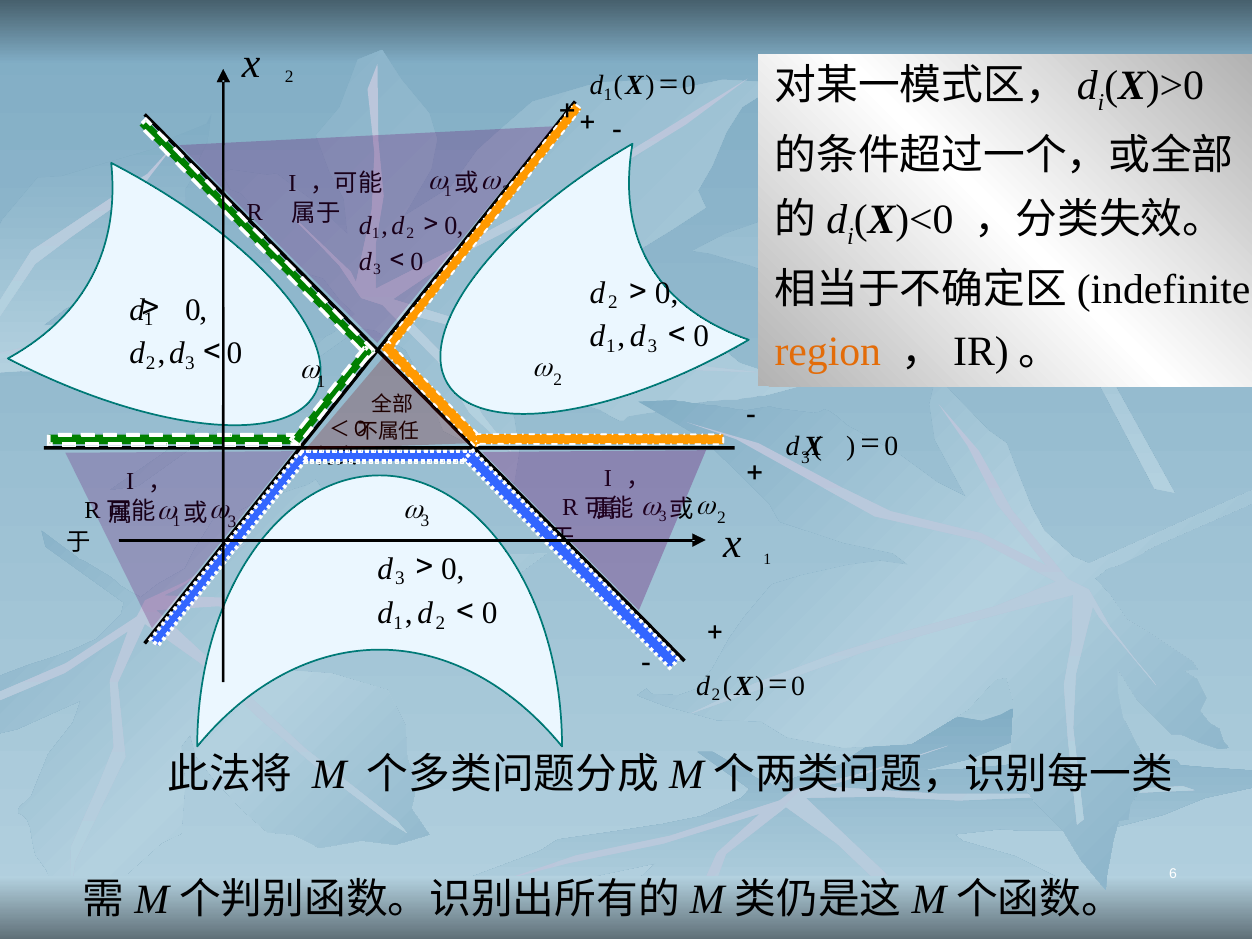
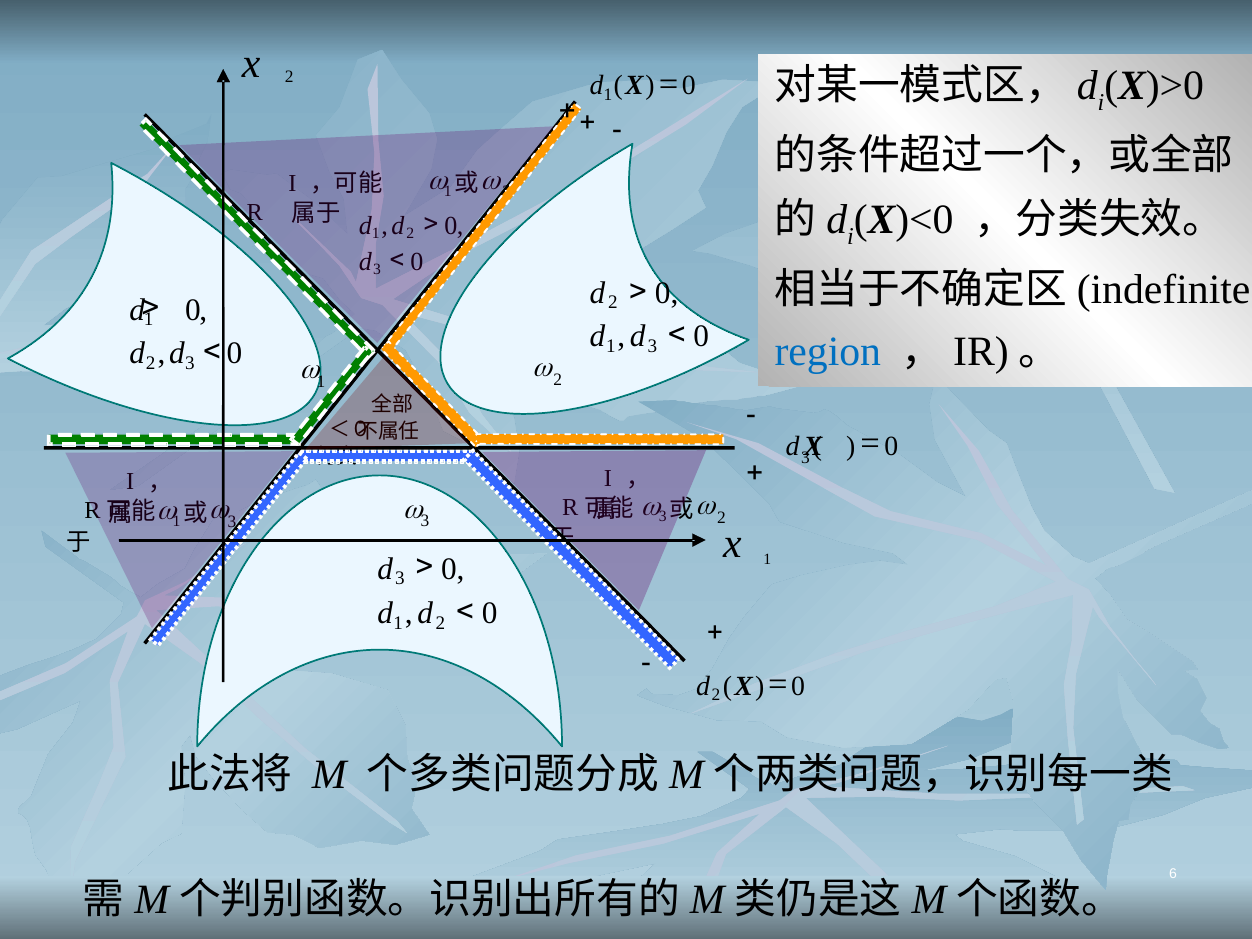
region colour: orange -> blue
